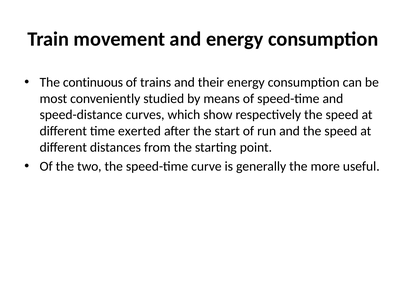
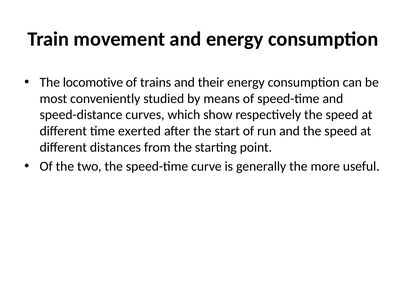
continuous: continuous -> locomotive
